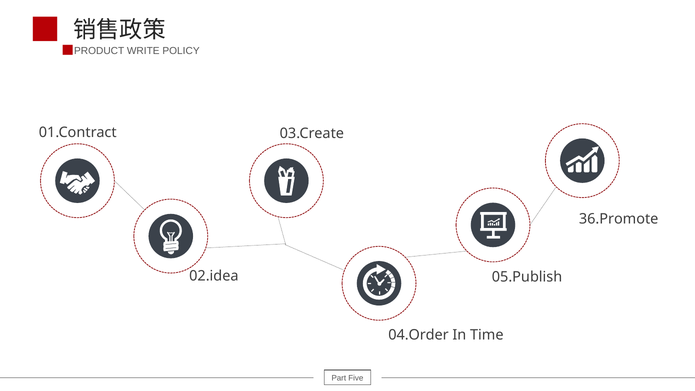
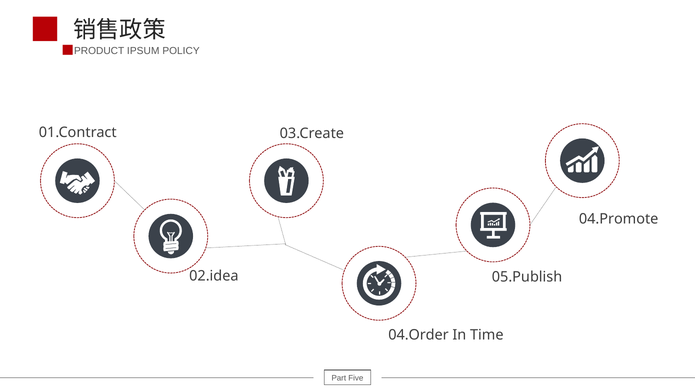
WRITE: WRITE -> IPSUM
36.Promote: 36.Promote -> 04.Promote
